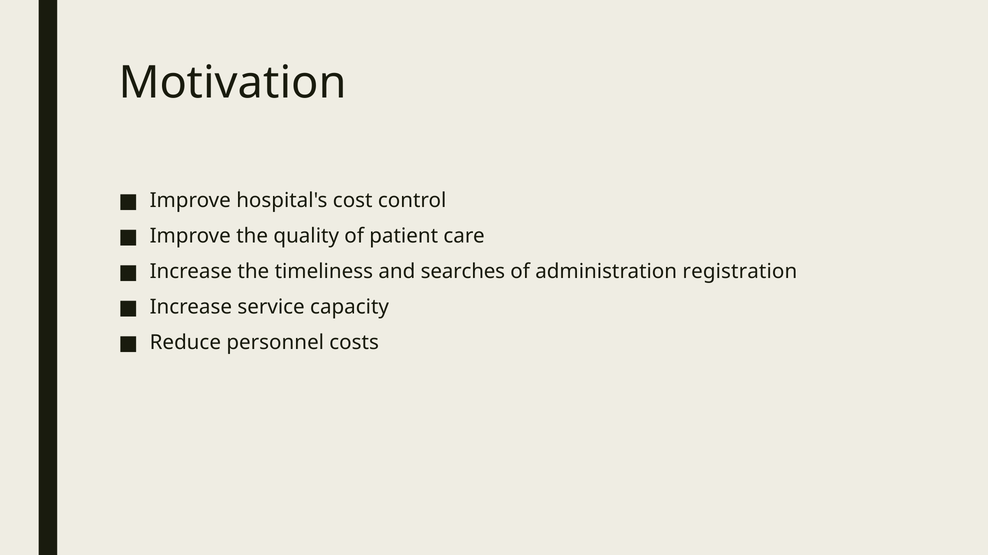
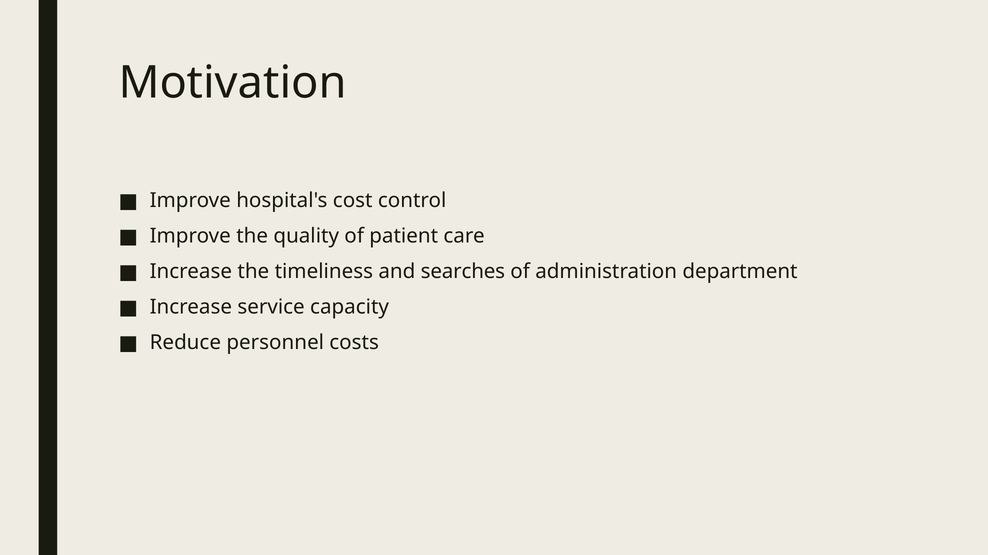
registration: registration -> department
